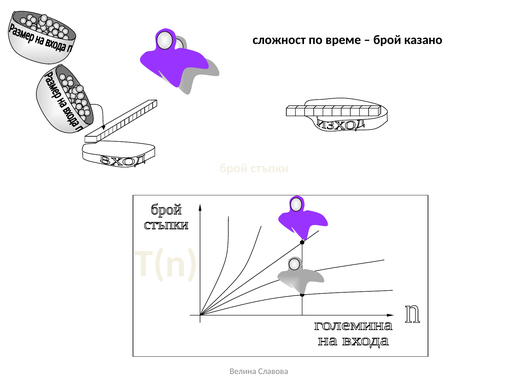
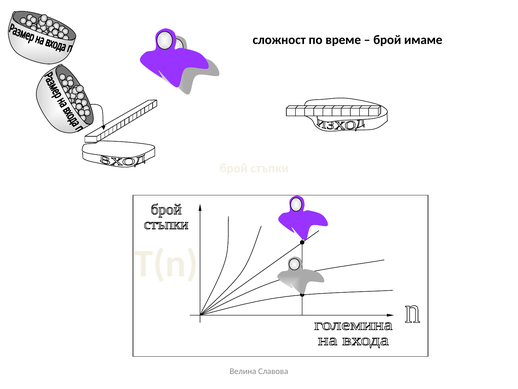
казано: казано -> имаме
